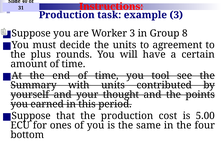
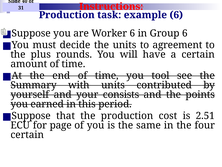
example 3: 3 -> 6
Worker 3: 3 -> 6
Group 8: 8 -> 6
thought: thought -> consists
5.00: 5.00 -> 2.51
ones: ones -> page
bottom at (27, 134): bottom -> certain
